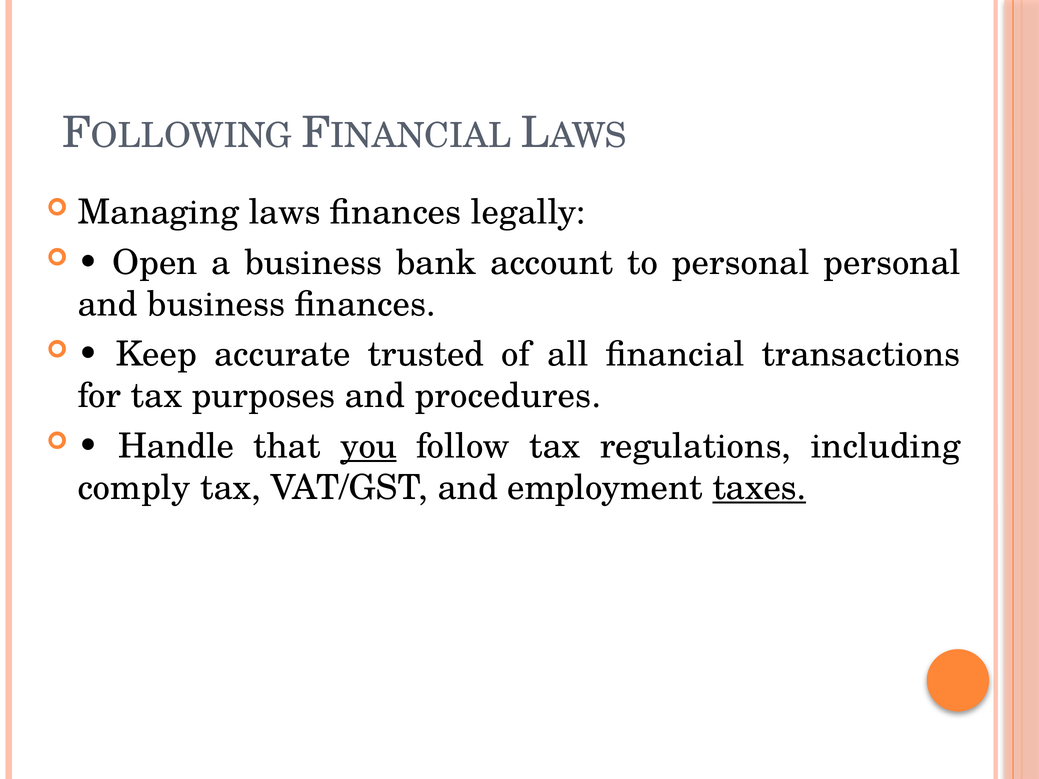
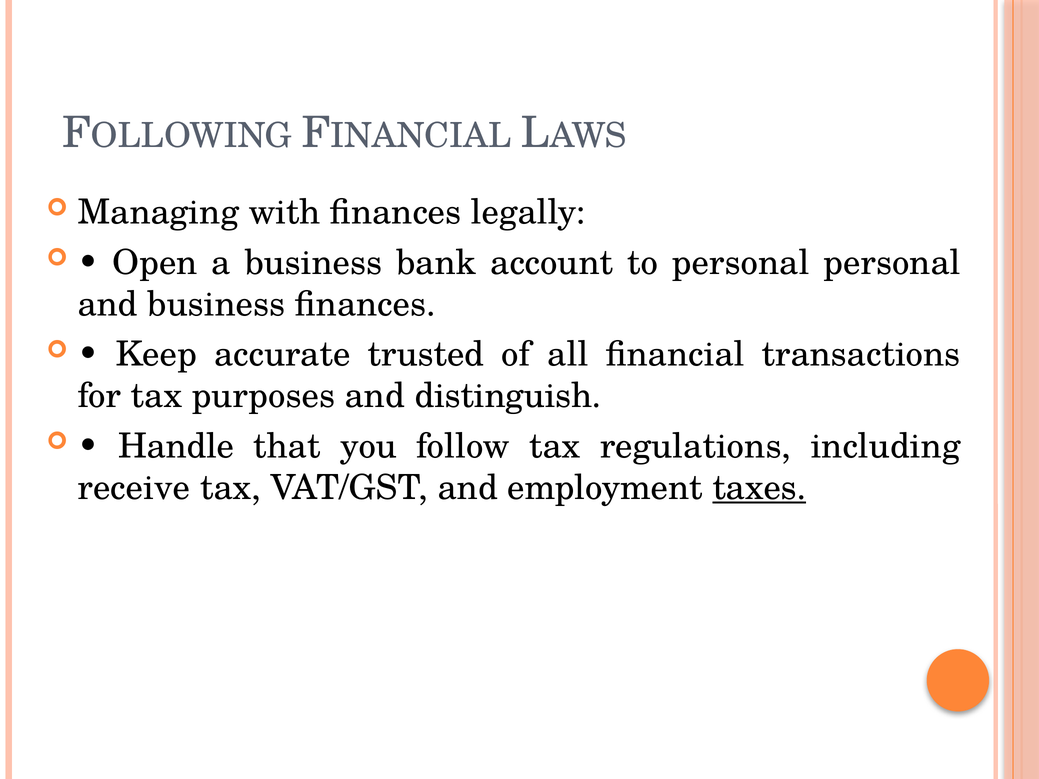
laws: laws -> with
procedures: procedures -> distinguish
you underline: present -> none
comply: comply -> receive
